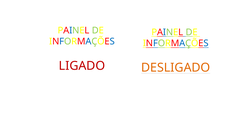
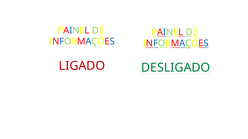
DESLIGADO colour: orange -> green
